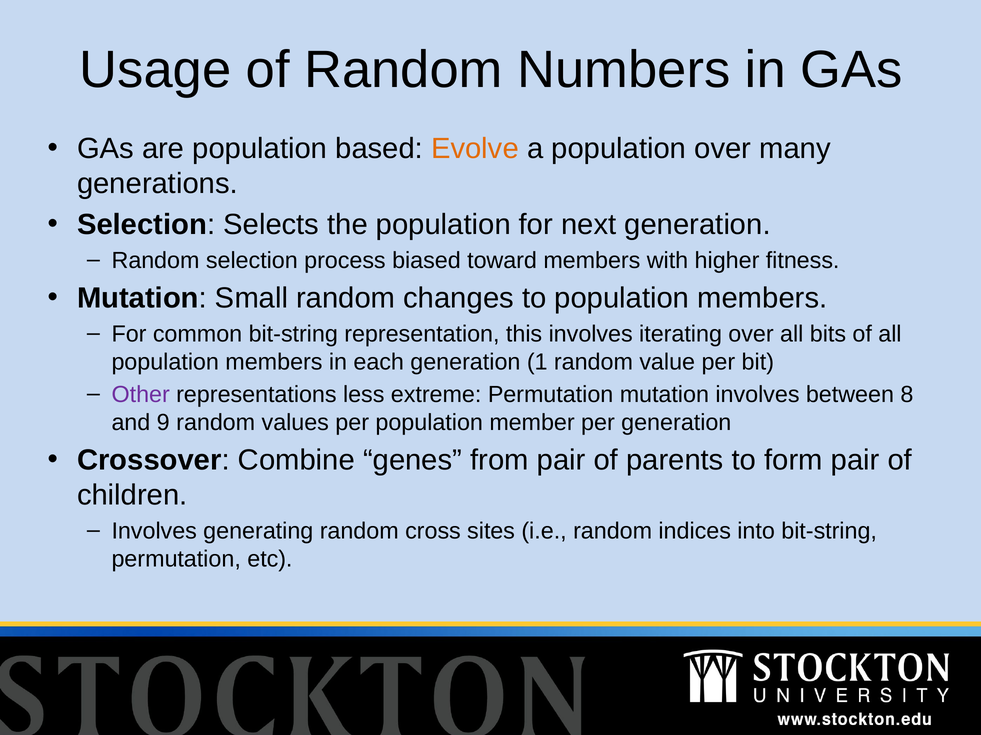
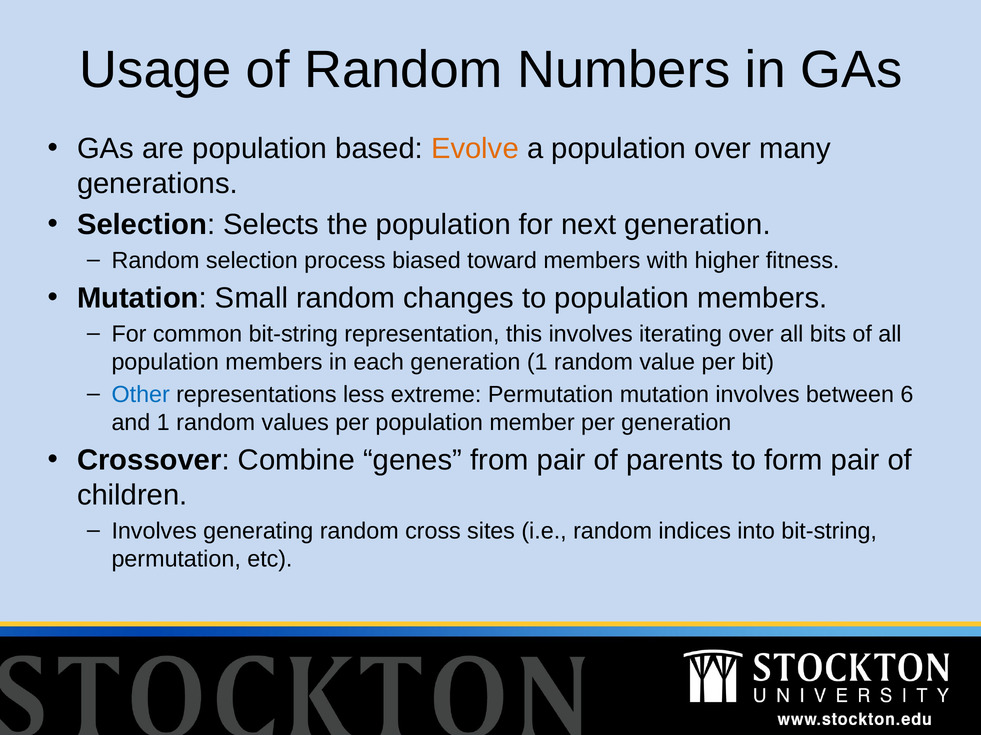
Other colour: purple -> blue
8: 8 -> 6
and 9: 9 -> 1
